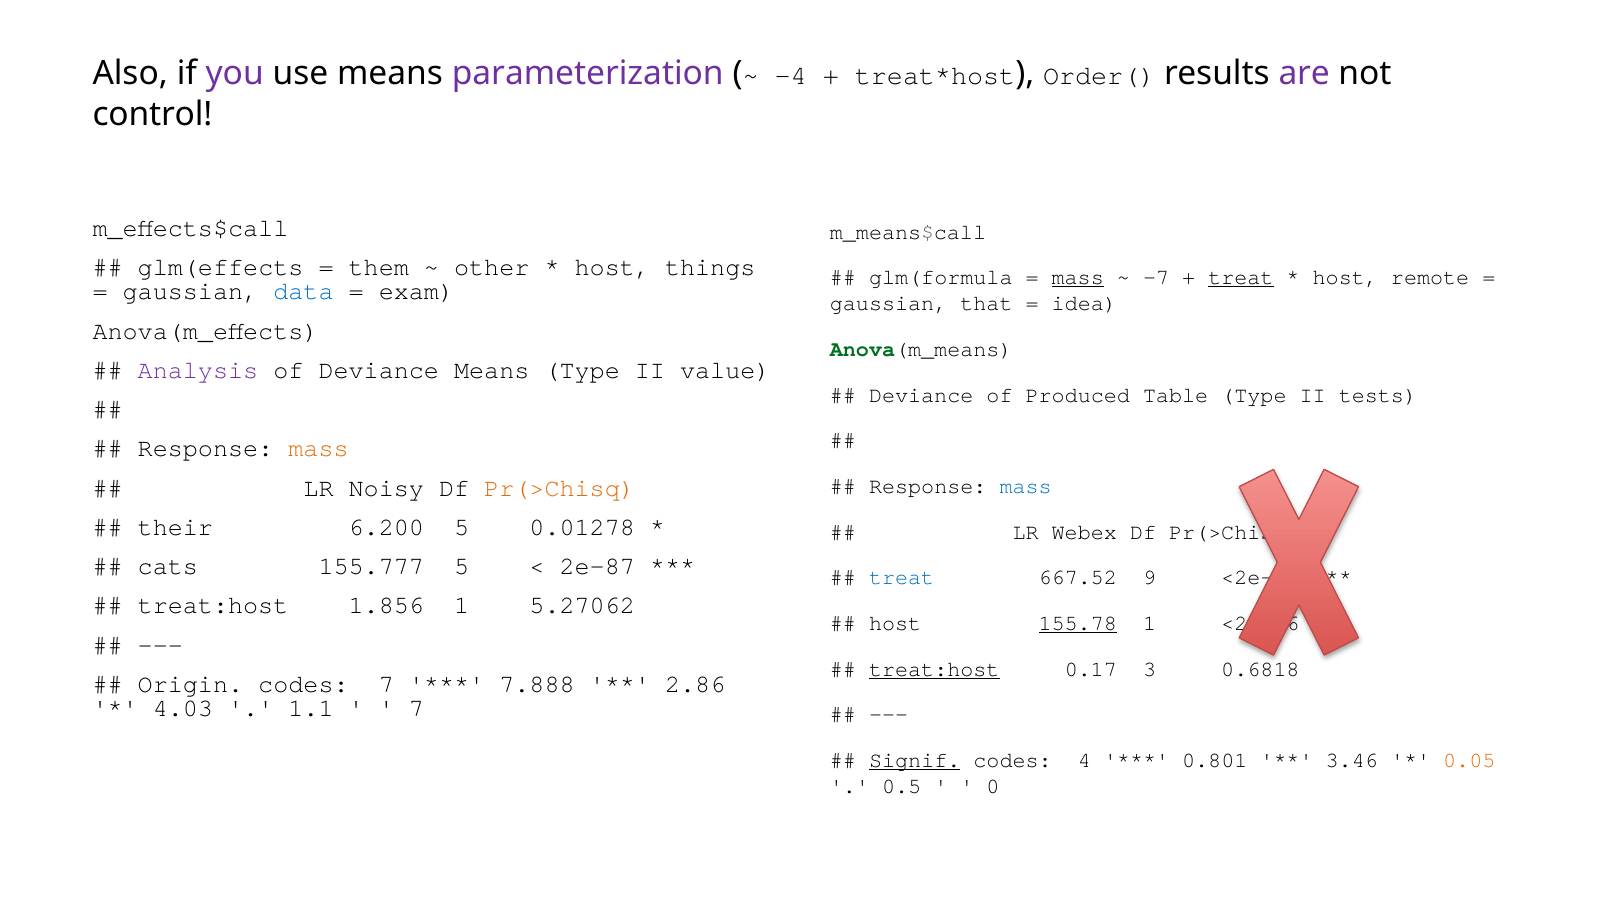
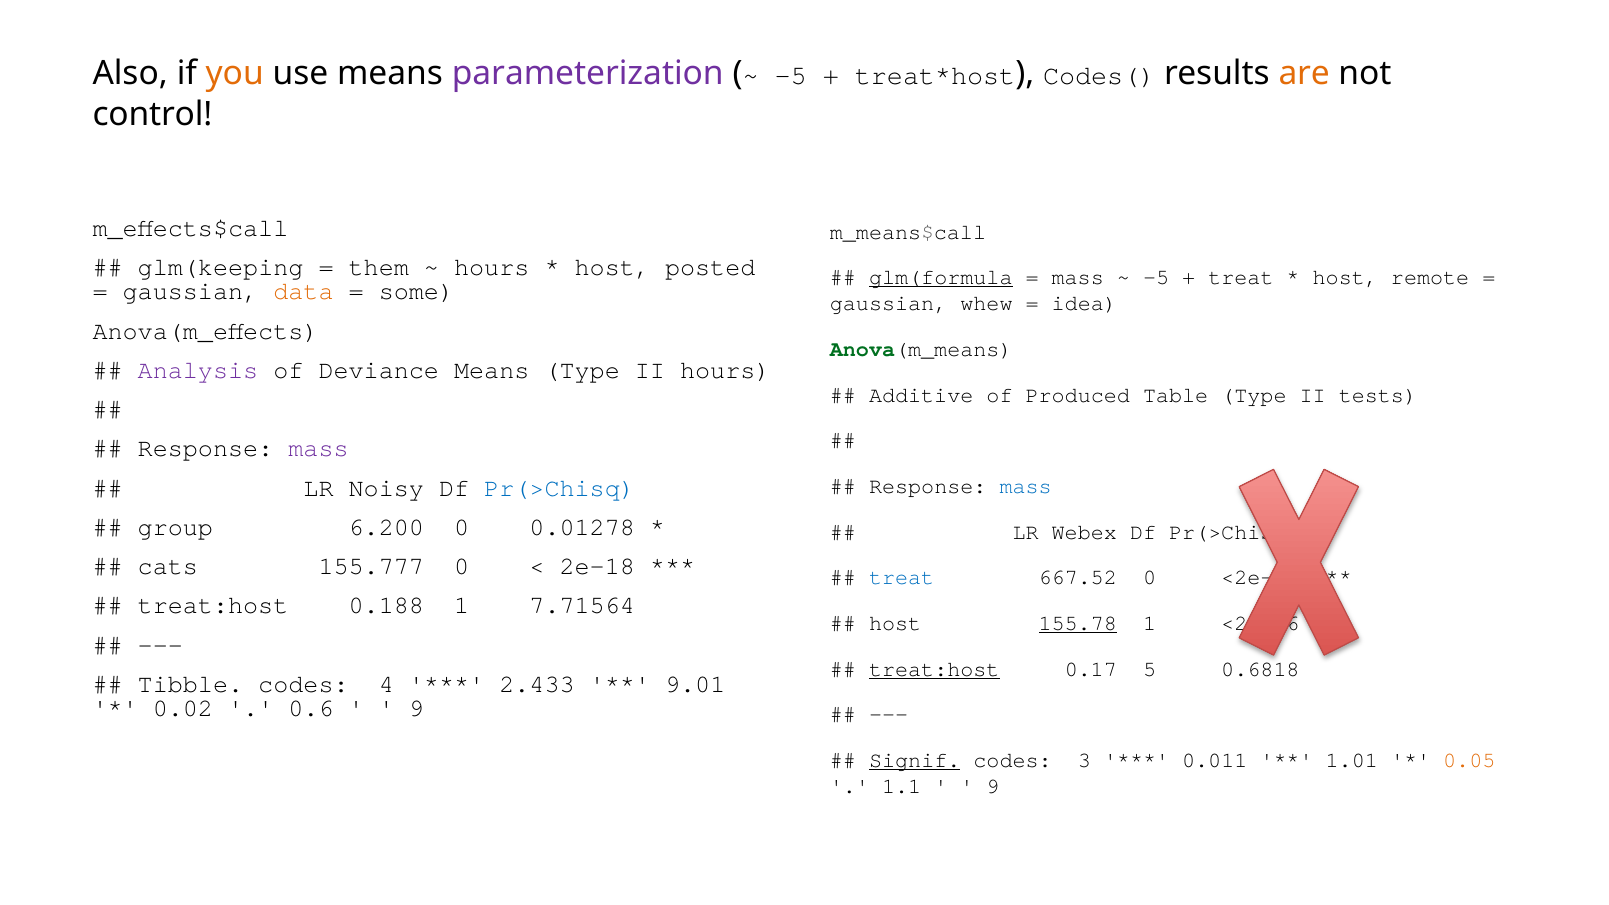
you colour: purple -> orange
-4 at (791, 76): -4 -> -5
Order(: Order( -> Codes(
are colour: purple -> orange
glm(effects: glm(effects -> glm(keeping
other at (492, 267): other -> hours
things: things -> posted
glm(formula underline: none -> present
mass at (1078, 277) underline: present -> none
-7 at (1156, 277): -7 -> -5
treat at (1241, 277) underline: present -> none
data colour: blue -> orange
exam: exam -> some
that: that -> whew
II value: value -> hours
Deviance at (921, 395): Deviance -> Additive
mass at (319, 449) colour: orange -> purple
Pr(>Chisq at (560, 488) colour: orange -> blue
their: their -> group
6.200 5: 5 -> 0
155.777 5: 5 -> 0
2e-87: 2e-87 -> 2e-18
667.52 9: 9 -> 0
1.856: 1.856 -> 0.188
5.27062: 5.27062 -> 7.71564
3: 3 -> 5
Origin: Origin -> Tibble
codes 7: 7 -> 4
7.888: 7.888 -> 2.433
2.86: 2.86 -> 9.01
4.03: 4.03 -> 0.02
1.1: 1.1 -> 0.6
7 at (416, 708): 7 -> 9
4: 4 -> 3
0.801: 0.801 -> 0.011
3.46: 3.46 -> 1.01
0.5: 0.5 -> 1.1
0 at (993, 786): 0 -> 9
